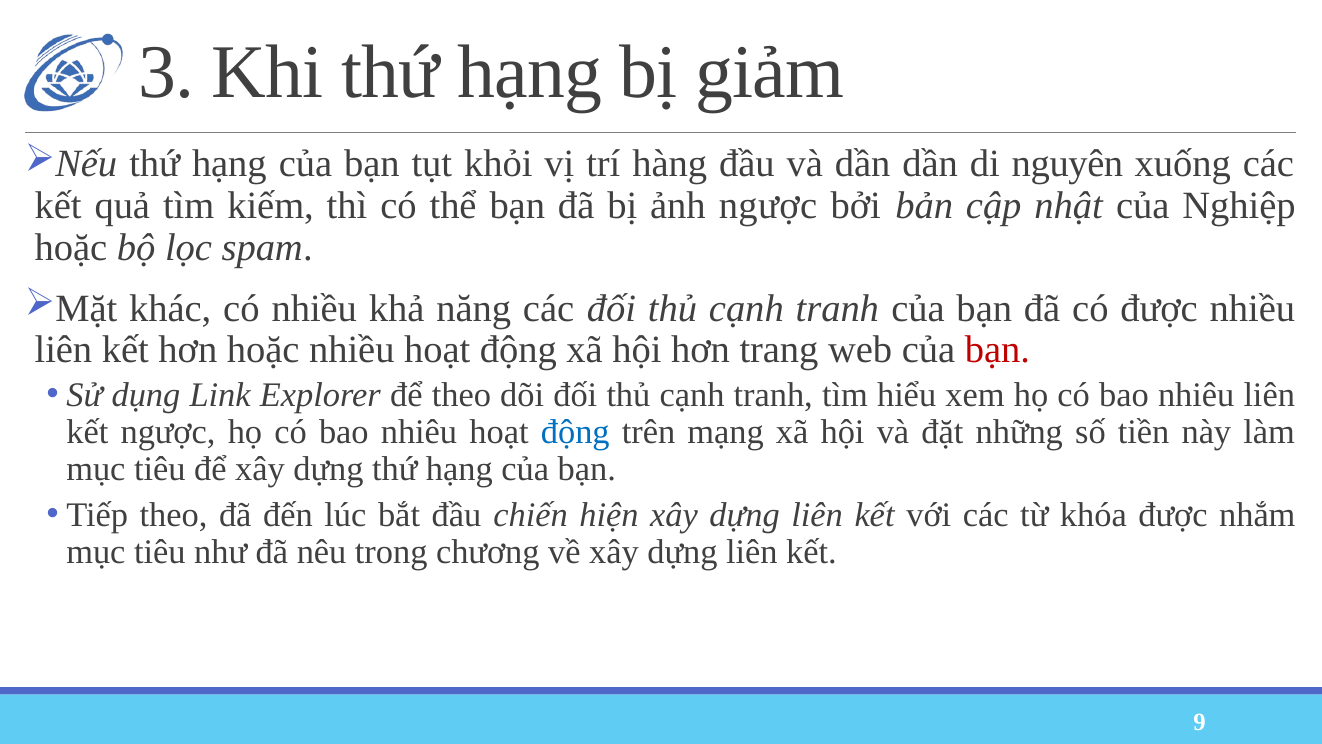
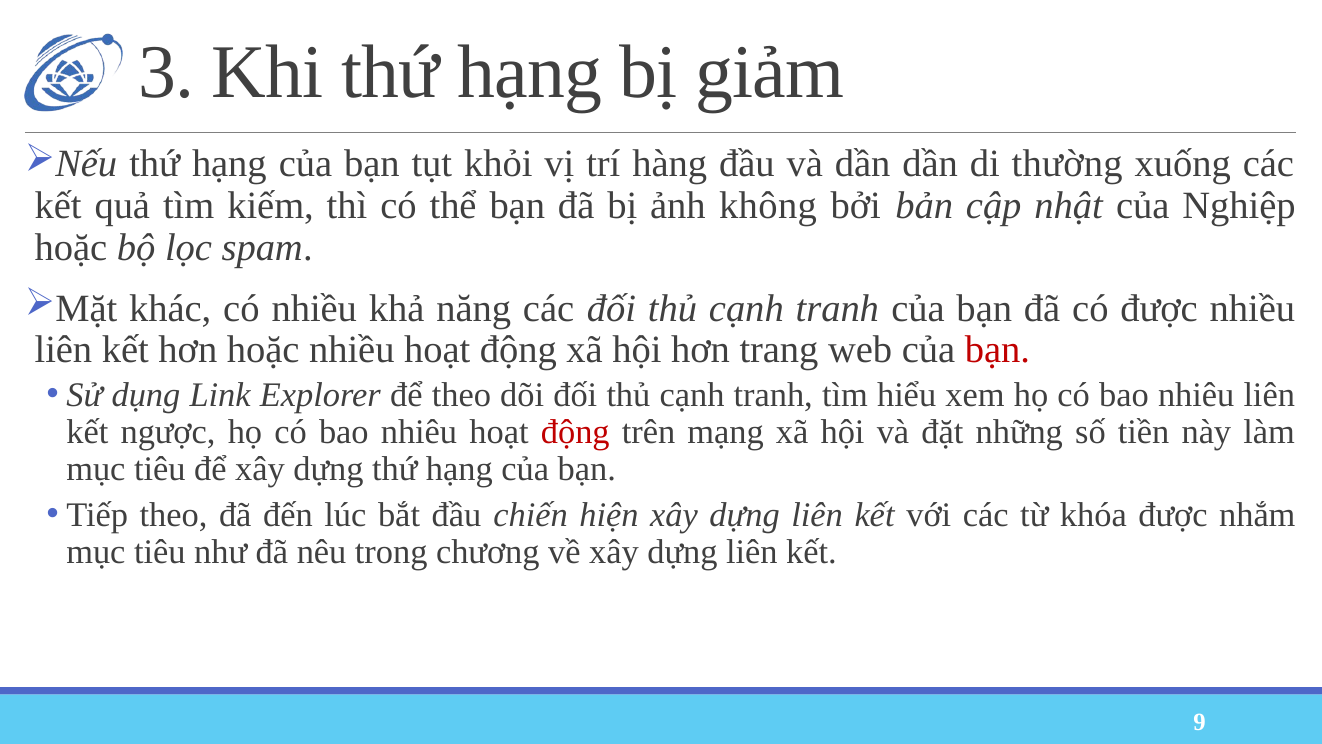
nguyên: nguyên -> thường
ảnh ngược: ngược -> không
động at (575, 432) colour: blue -> red
